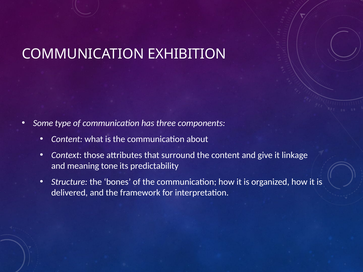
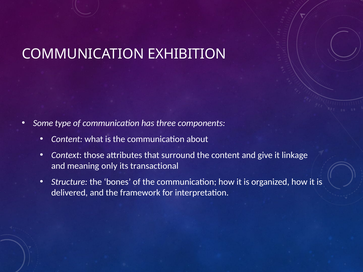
tone: tone -> only
predictability: predictability -> transactional
